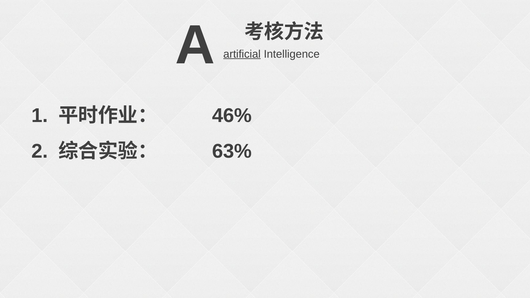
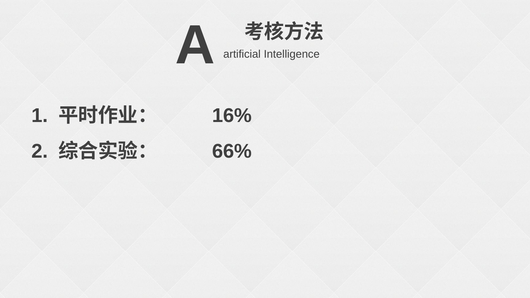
artificial underline: present -> none
46%: 46% -> 16%
63%: 63% -> 66%
